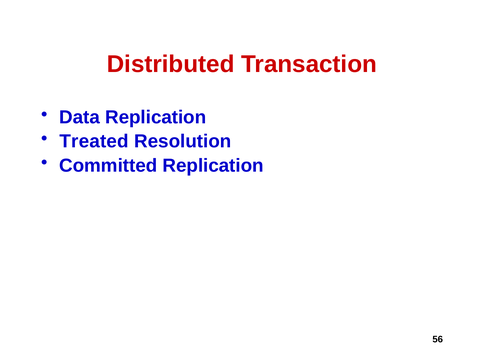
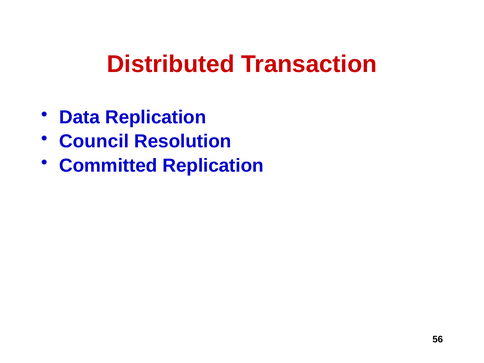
Treated: Treated -> Council
